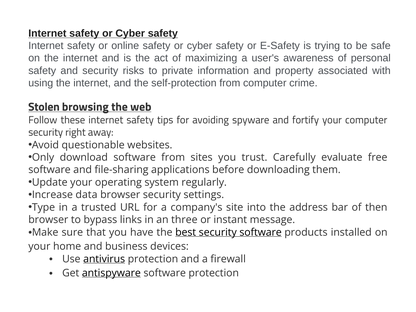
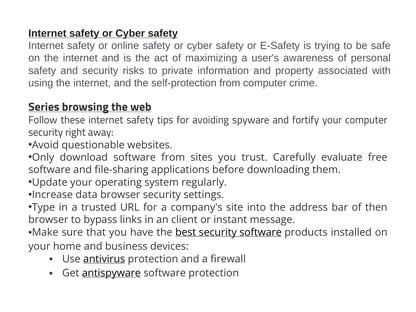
Stolen: Stolen -> Series
three: three -> client
